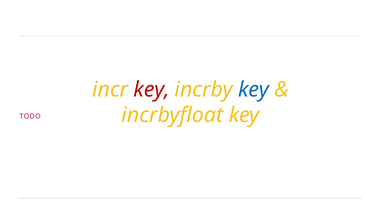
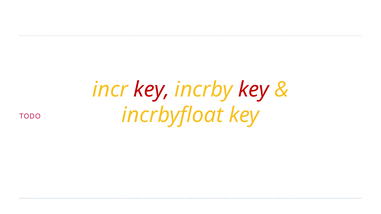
key at (254, 90) colour: blue -> red
